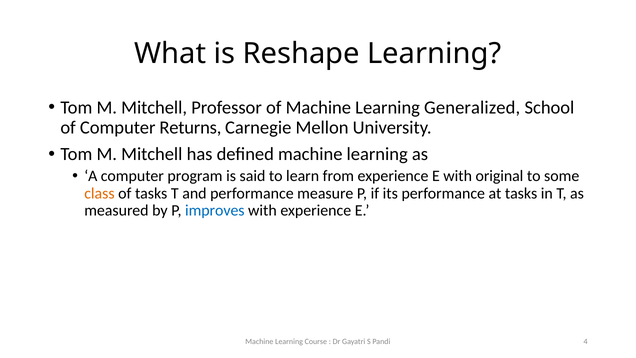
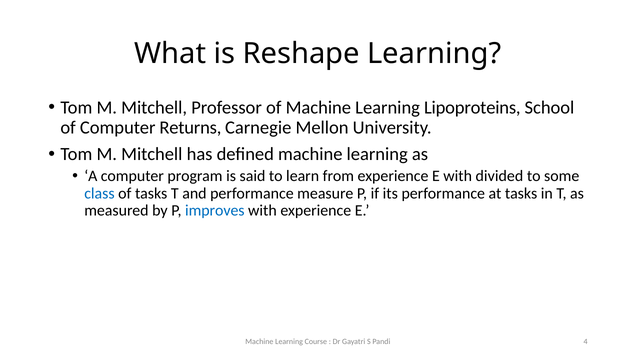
Generalized: Generalized -> Lipoproteins
original: original -> divided
class colour: orange -> blue
